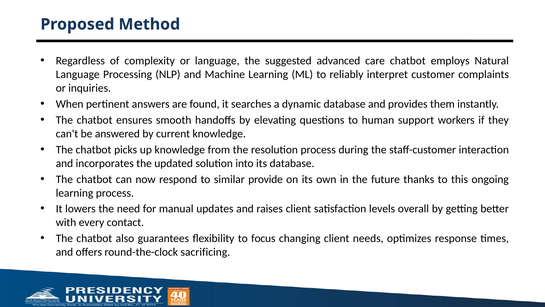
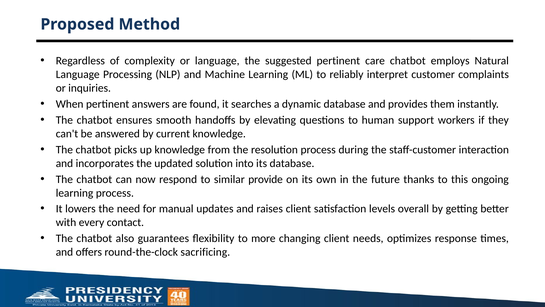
suggested advanced: advanced -> pertinent
focus: focus -> more
